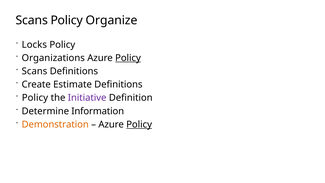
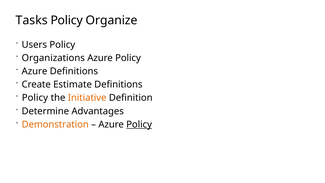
Scans at (32, 20): Scans -> Tasks
Locks: Locks -> Users
Policy at (128, 58) underline: present -> none
Scans at (34, 71): Scans -> Azure
Initiative colour: purple -> orange
Information: Information -> Advantages
